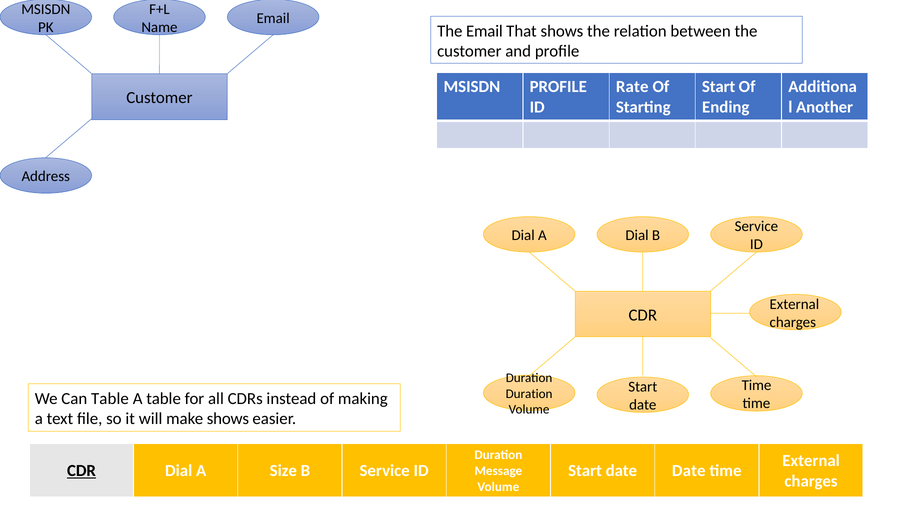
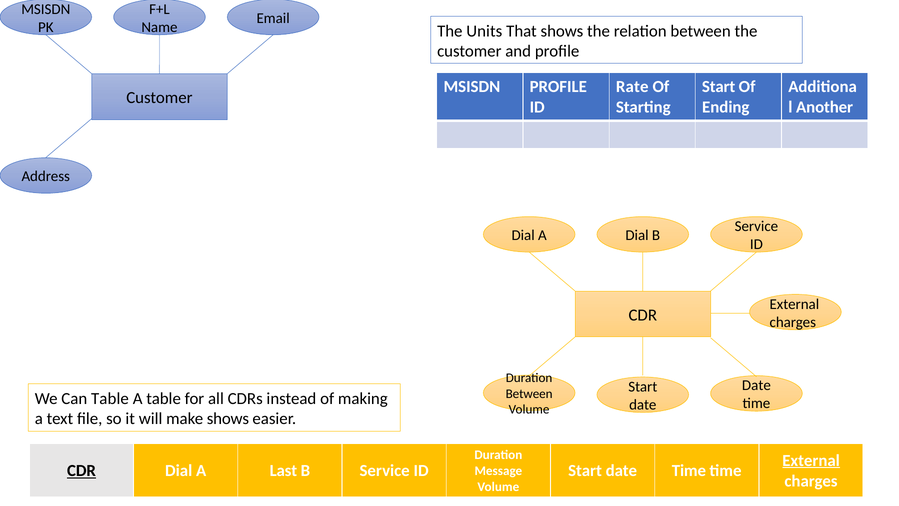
The Email: Email -> Units
Time at (757, 385): Time -> Date
Duration at (529, 393): Duration -> Between
External at (811, 460) underline: none -> present
Size: Size -> Last
Start date Date: Date -> Time
